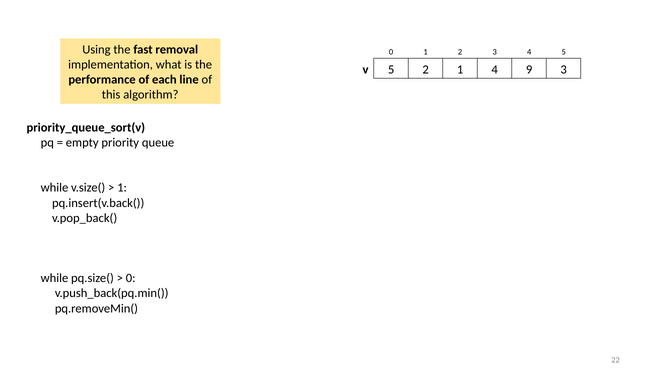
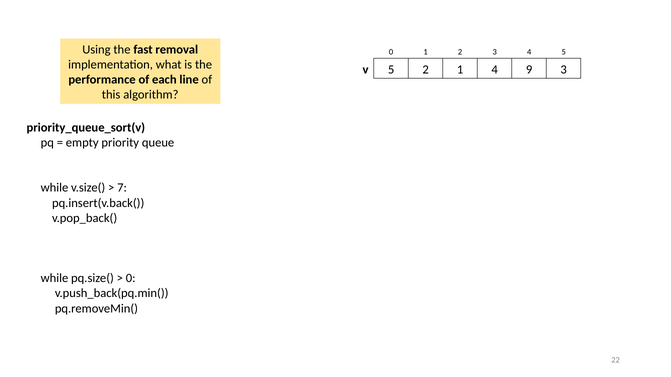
1 at (122, 188): 1 -> 7
